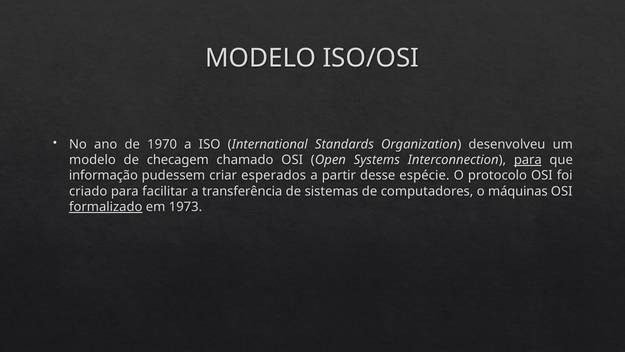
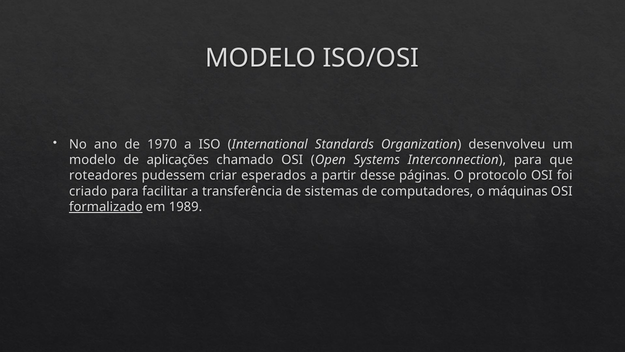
checagem: checagem -> aplicações
para at (528, 160) underline: present -> none
informação: informação -> roteadores
espécie: espécie -> páginas
1973: 1973 -> 1989
